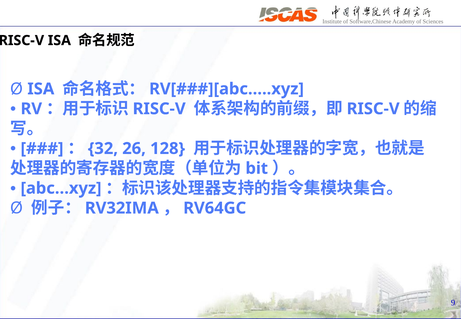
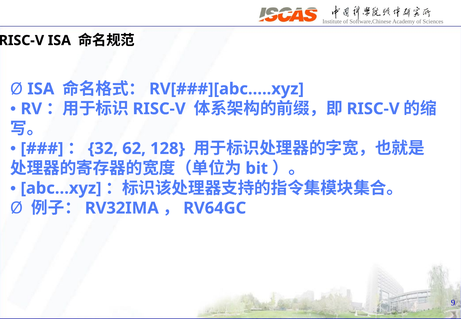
26: 26 -> 62
